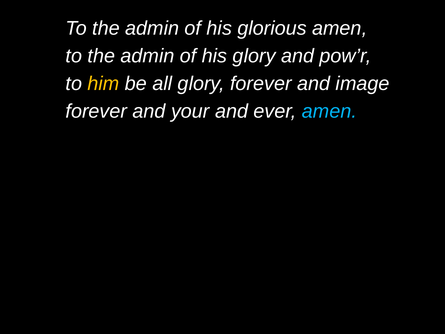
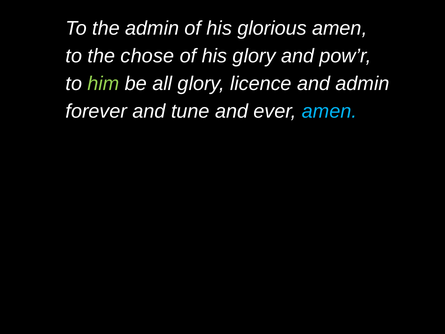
admin at (147, 56): admin -> chose
him colour: yellow -> light green
glory forever: forever -> licence
and image: image -> admin
your: your -> tune
